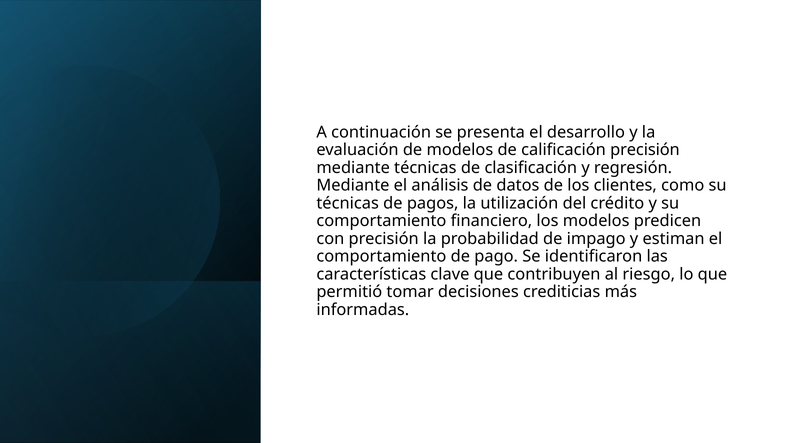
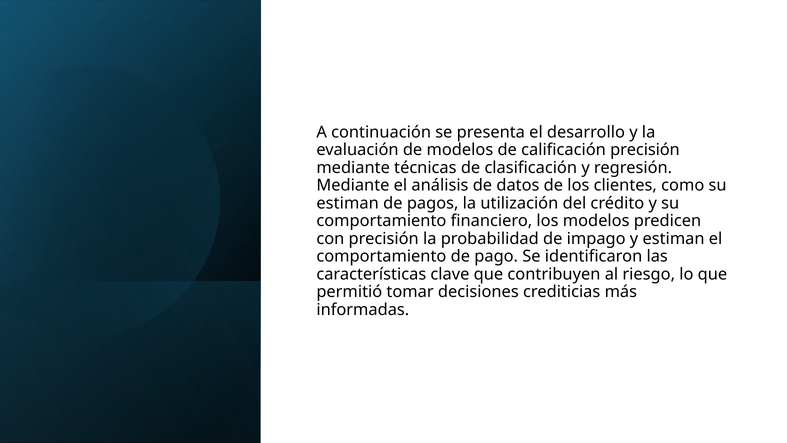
técnicas at (348, 203): técnicas -> estiman
